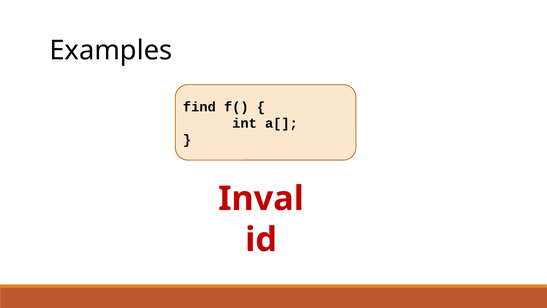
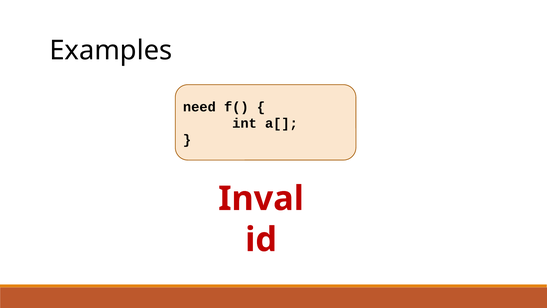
find: find -> need
